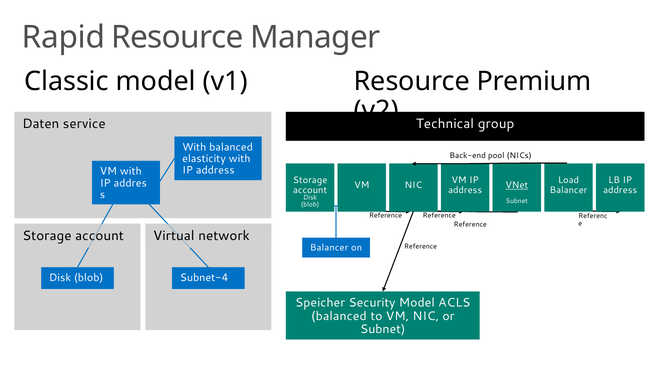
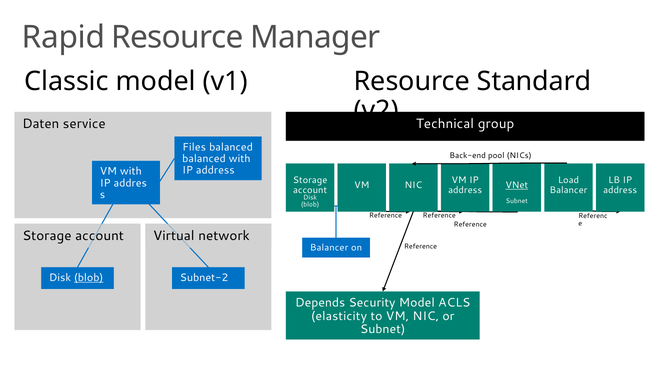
Premium: Premium -> Standard
With at (194, 147): With -> Files
elasticity at (204, 159): elasticity -> balanced
blob at (89, 278) underline: none -> present
Subnet-4: Subnet-4 -> Subnet-2
Speicher: Speicher -> Depends
balanced at (339, 317): balanced -> elasticity
